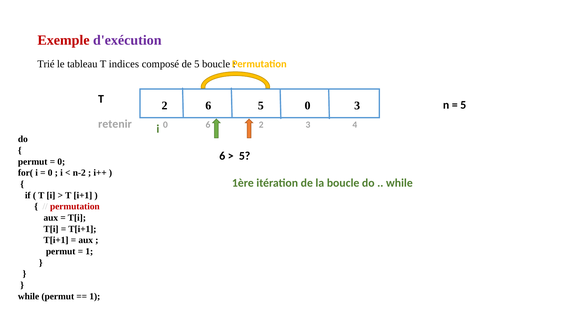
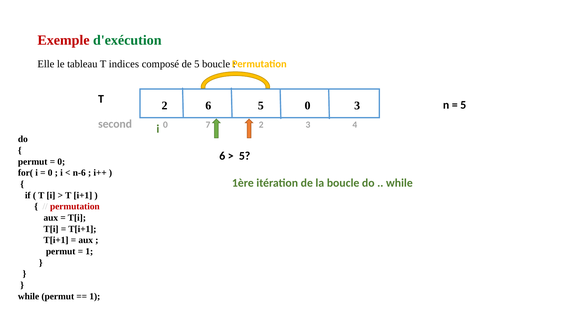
d'exécution colour: purple -> green
Trié: Trié -> Elle
retenir: retenir -> second
0 6: 6 -> 7
n-2: n-2 -> n-6
